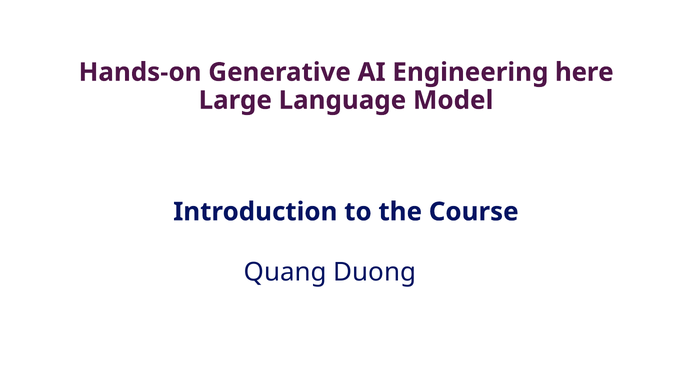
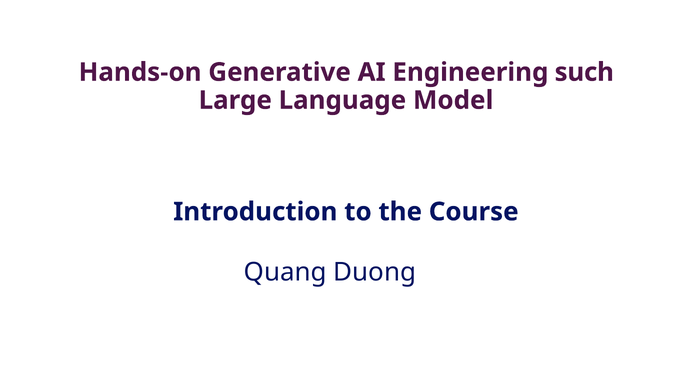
here: here -> such
